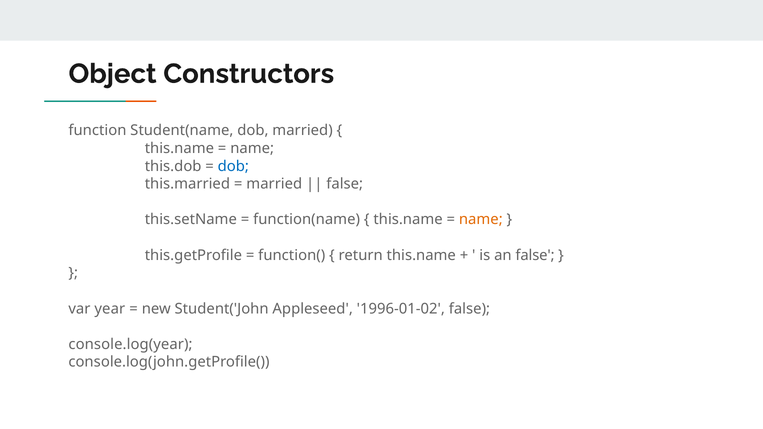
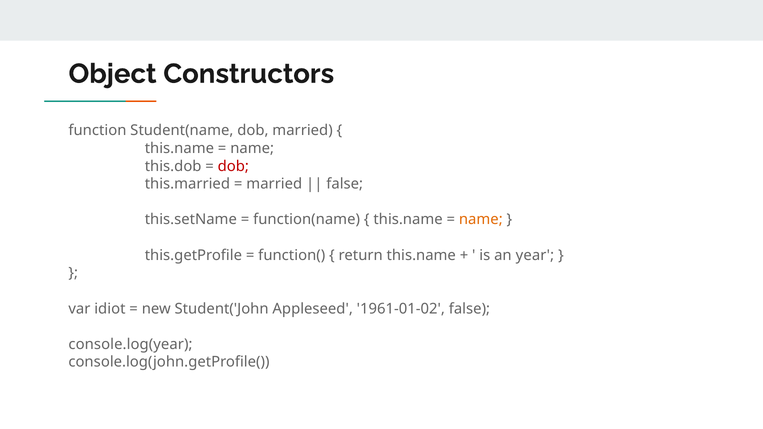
dob at (233, 166) colour: blue -> red
an false: false -> year
year: year -> idiot
1996-01-02: 1996-01-02 -> 1961-01-02
